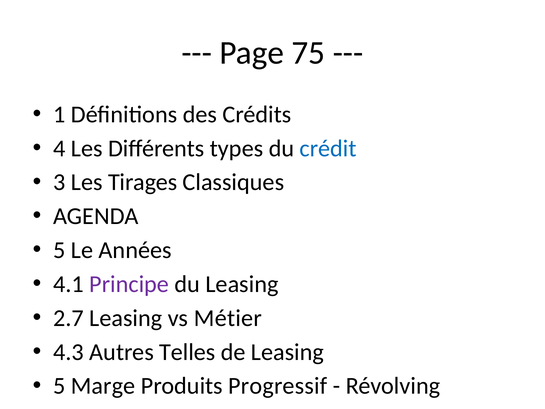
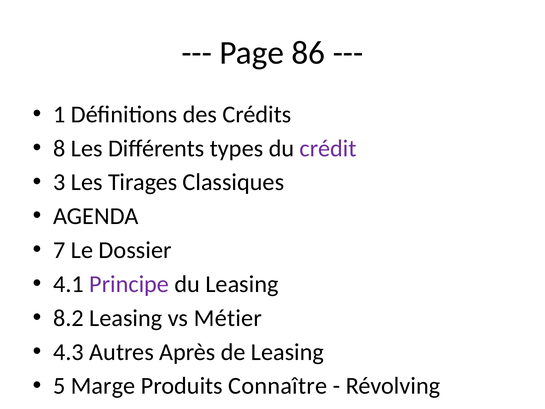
75: 75 -> 86
4: 4 -> 8
crédit colour: blue -> purple
5 at (59, 250): 5 -> 7
Années: Années -> Dossier
2.7: 2.7 -> 8.2
Telles: Telles -> Après
Progressif: Progressif -> Connaître
